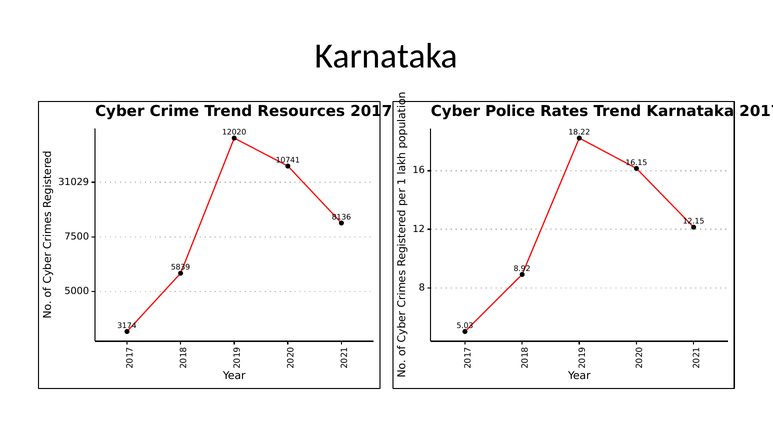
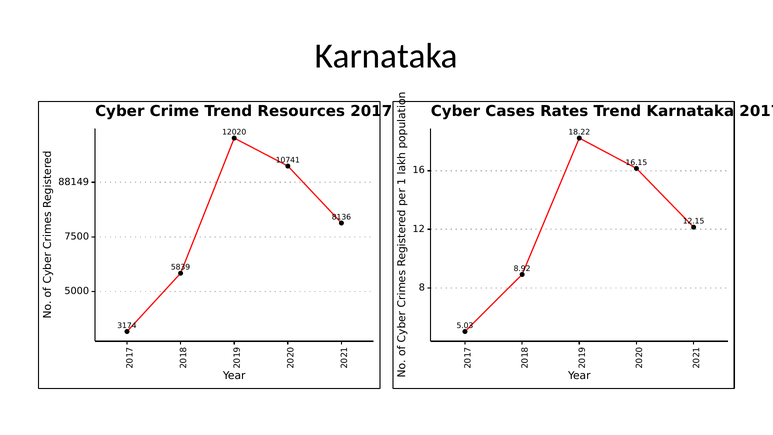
Police: Police -> Cases
31029: 31029 -> 88149
